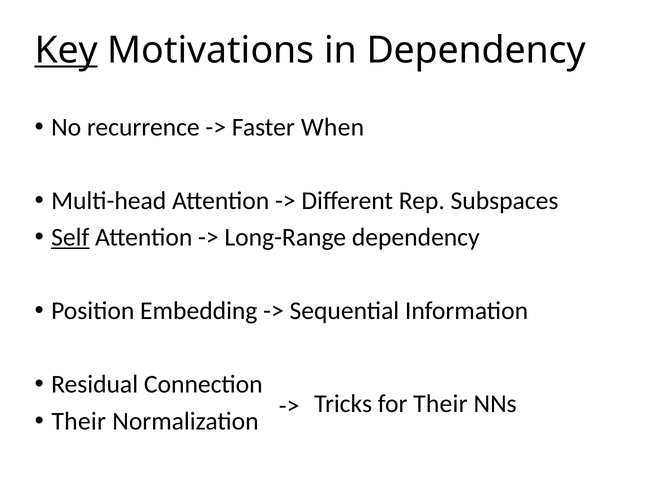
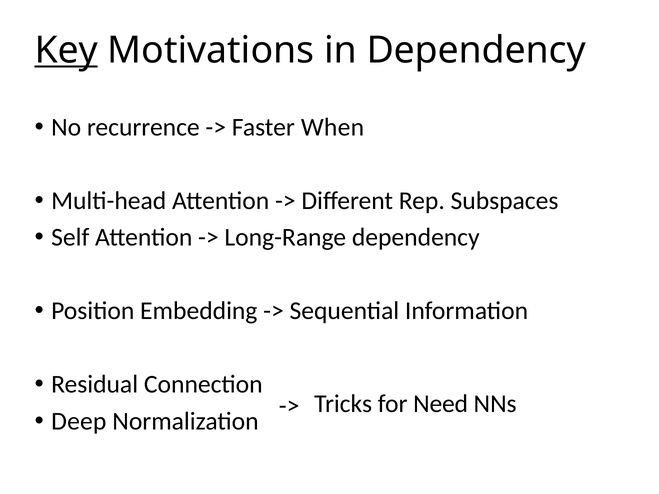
Self underline: present -> none
for Their: Their -> Need
Their at (79, 421): Their -> Deep
